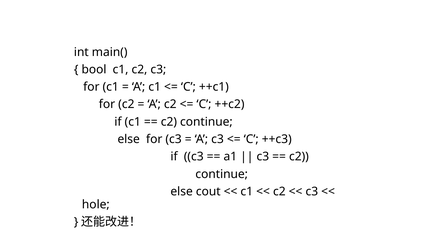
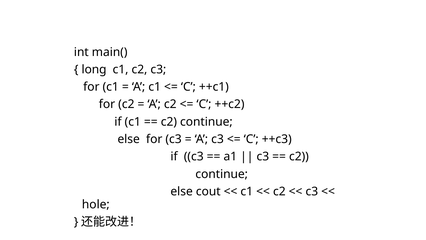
bool: bool -> long
